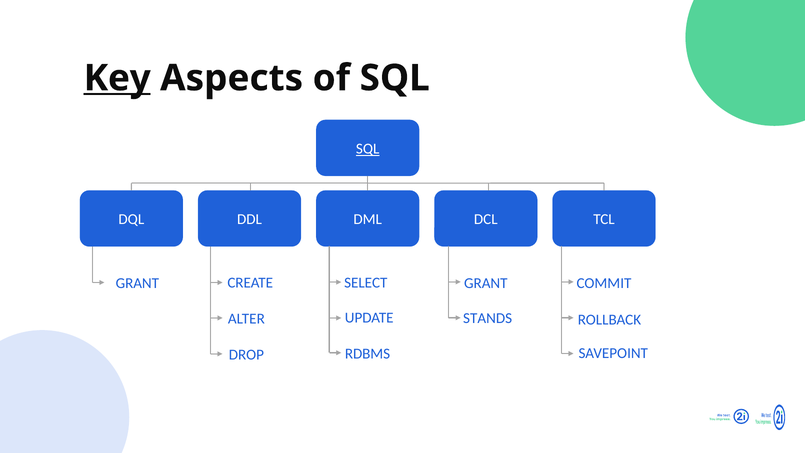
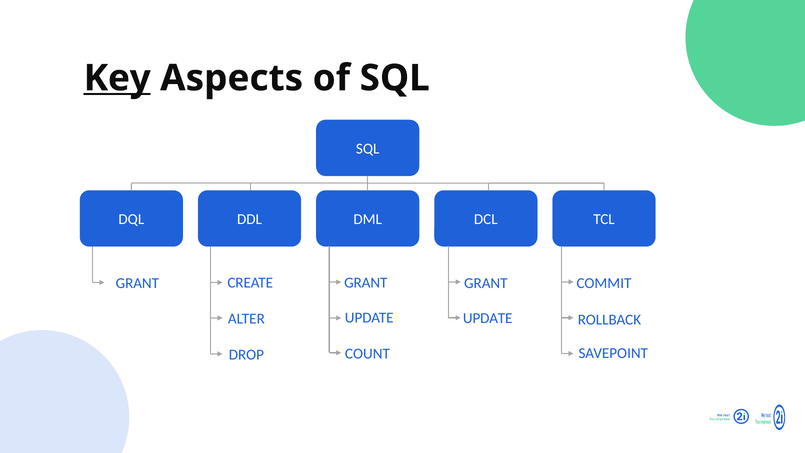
SQL at (368, 149) underline: present -> none
SELECT at (366, 283): SELECT -> GRANT
STANDS at (488, 318): STANDS -> UPDATE
RDBMS: RDBMS -> COUNT
